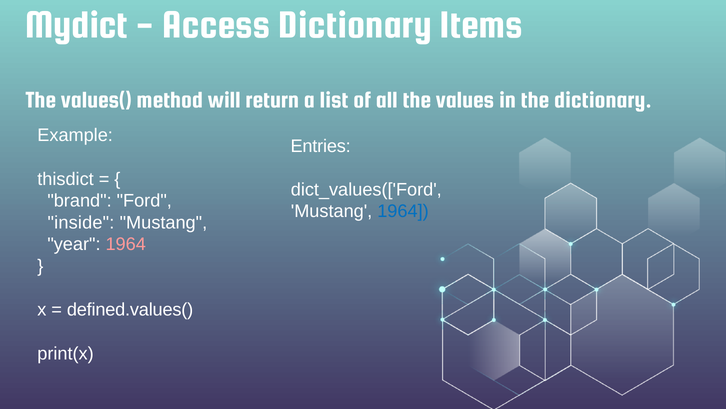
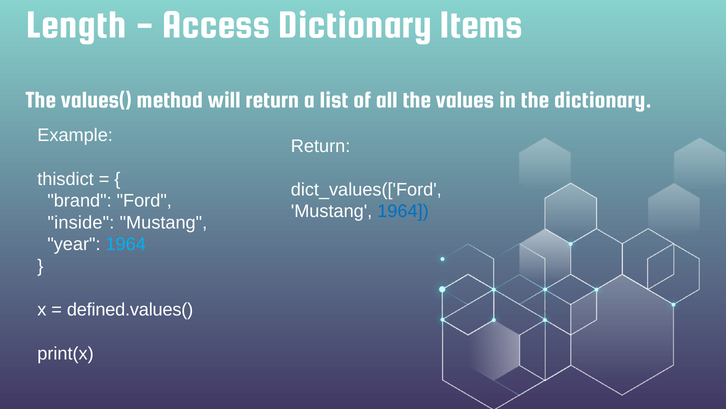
Mydict: Mydict -> Length
Entries at (321, 146): Entries -> Return
1964 at (126, 244) colour: pink -> light blue
